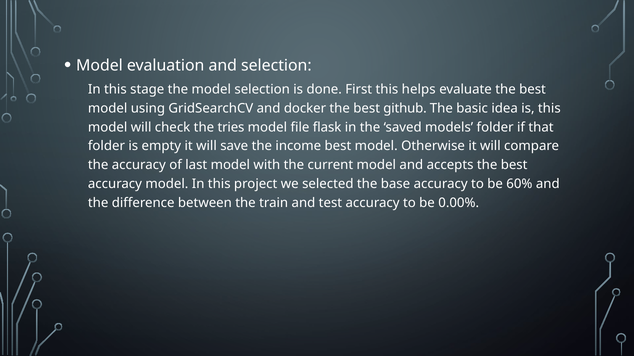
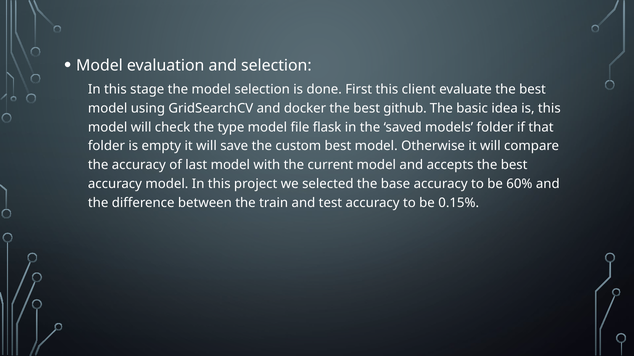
helps: helps -> client
tries: tries -> type
income: income -> custom
0.00%: 0.00% -> 0.15%
